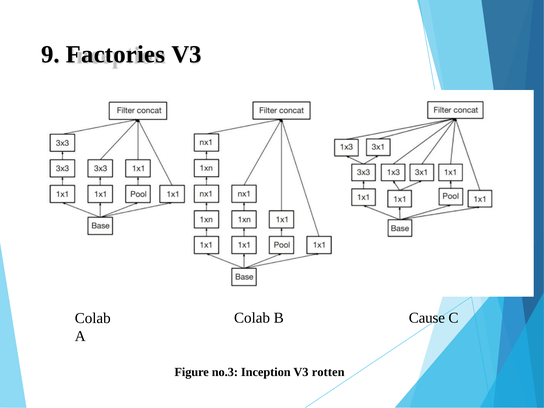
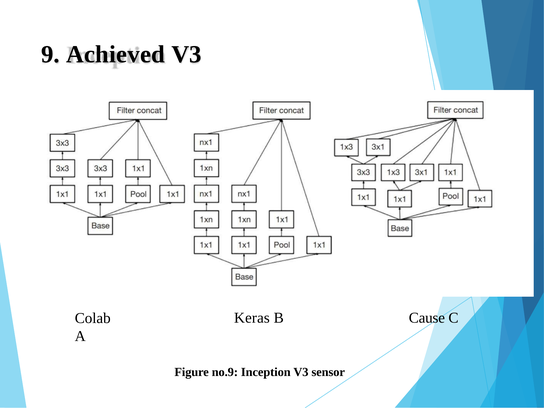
Factories: Factories -> Achieved
Colab at (252, 318): Colab -> Keras
no.3: no.3 -> no.9
rotten: rotten -> sensor
